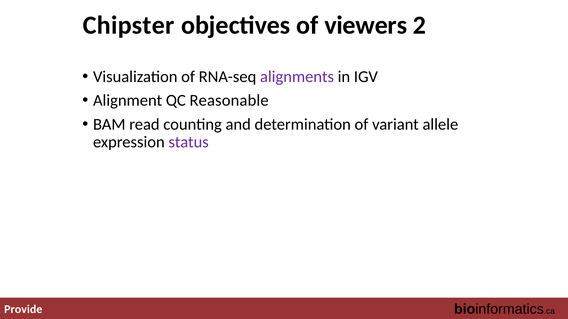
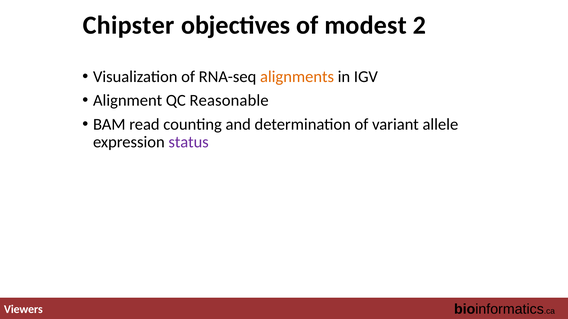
viewers: viewers -> modest
alignments colour: purple -> orange
Provide: Provide -> Viewers
